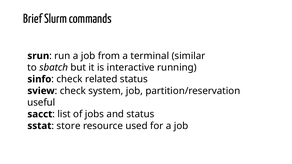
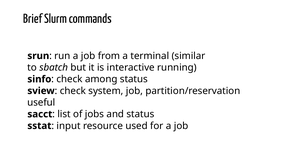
related: related -> among
store: store -> input
